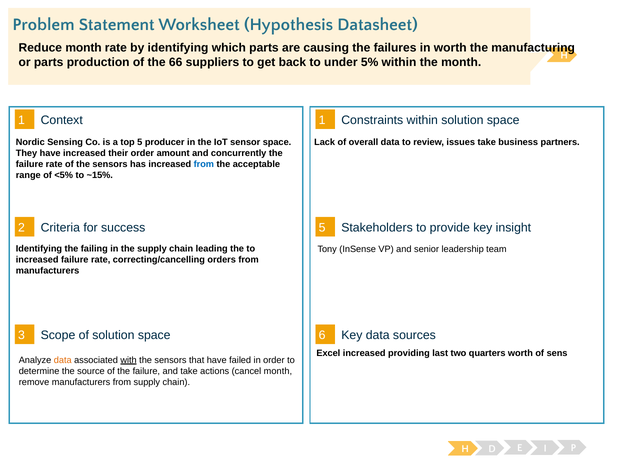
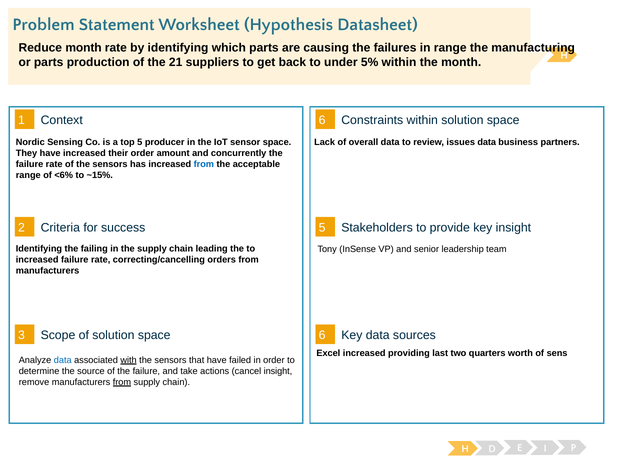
in worth: worth -> range
66: 66 -> 21
1 1: 1 -> 6
issues take: take -> data
<5%: <5% -> <6%
data at (63, 360) colour: orange -> blue
cancel month: month -> insight
from at (122, 382) underline: none -> present
